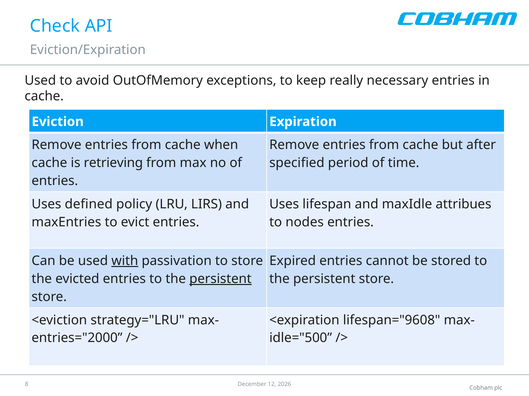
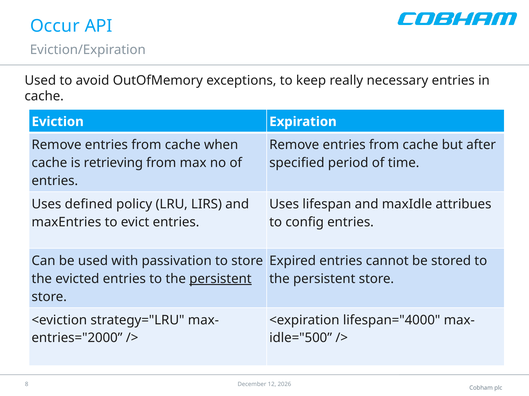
Check: Check -> Occur
nodes: nodes -> config
with underline: present -> none
lifespan="9608: lifespan="9608 -> lifespan="4000
